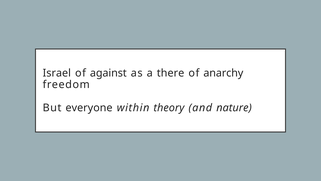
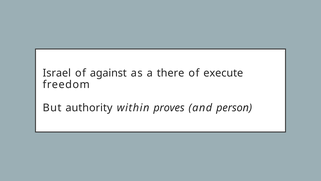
anarchy: anarchy -> execute
everyone: everyone -> authority
theory: theory -> proves
nature: nature -> person
